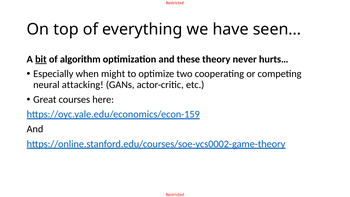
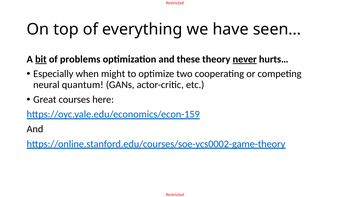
algorithm: algorithm -> problems
never underline: none -> present
attacking: attacking -> quantum
